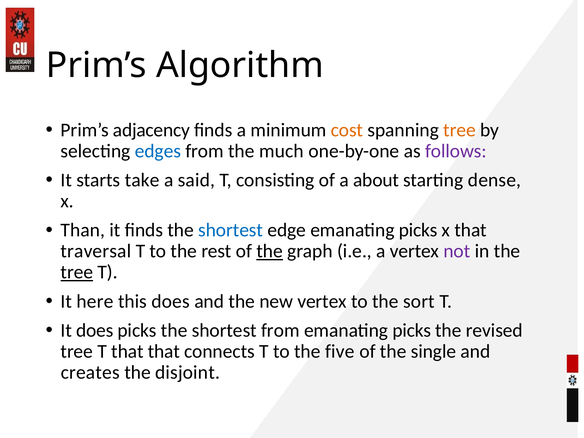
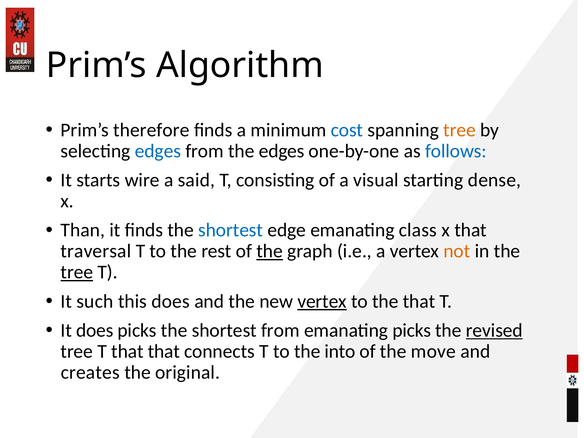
adjacency: adjacency -> therefore
cost colour: orange -> blue
the much: much -> edges
follows colour: purple -> blue
take: take -> wire
about: about -> visual
edge emanating picks: picks -> class
not colour: purple -> orange
here: here -> such
vertex at (322, 301) underline: none -> present
the sort: sort -> that
revised underline: none -> present
five: five -> into
single: single -> move
disjoint: disjoint -> original
